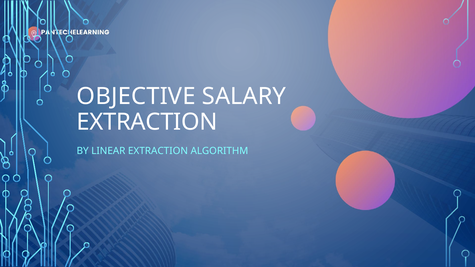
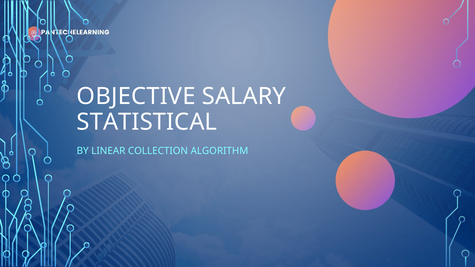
EXTRACTION at (147, 122): EXTRACTION -> STATISTICAL
LINEAR EXTRACTION: EXTRACTION -> COLLECTION
